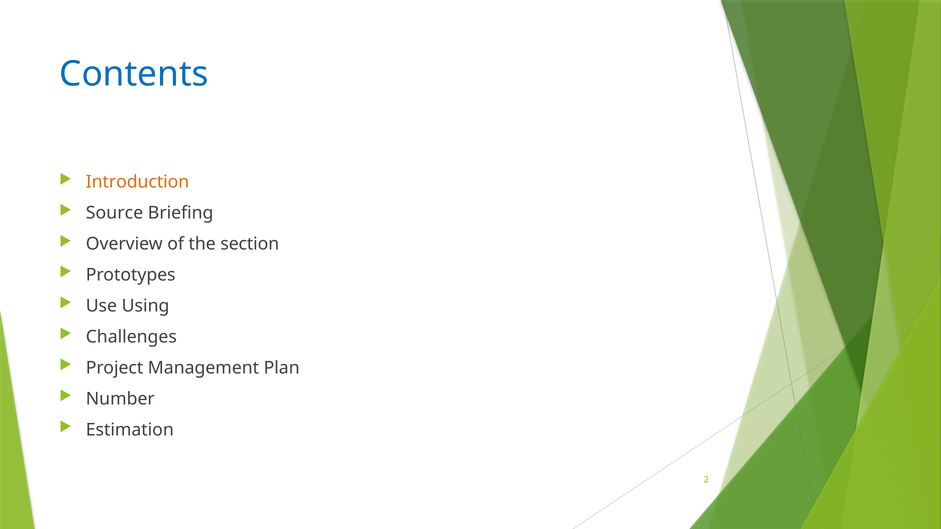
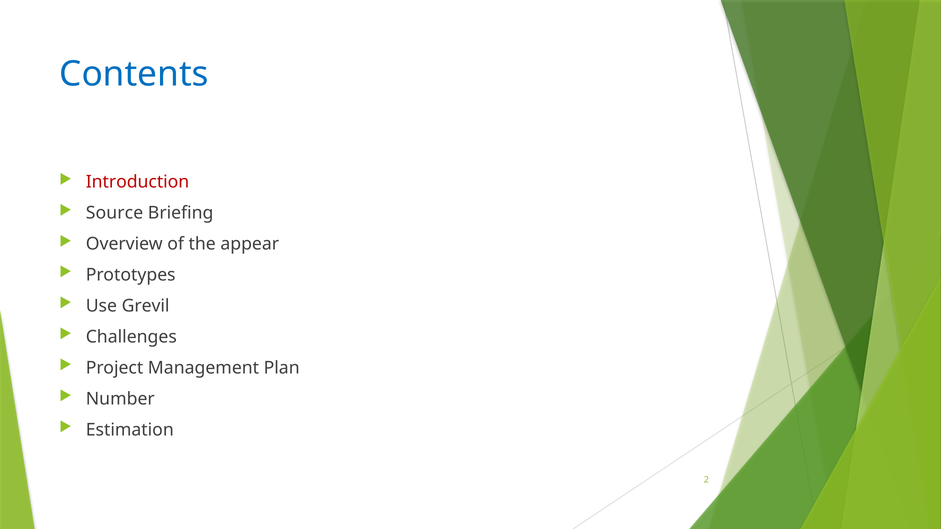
Introduction colour: orange -> red
section: section -> appear
Using: Using -> Grevil
